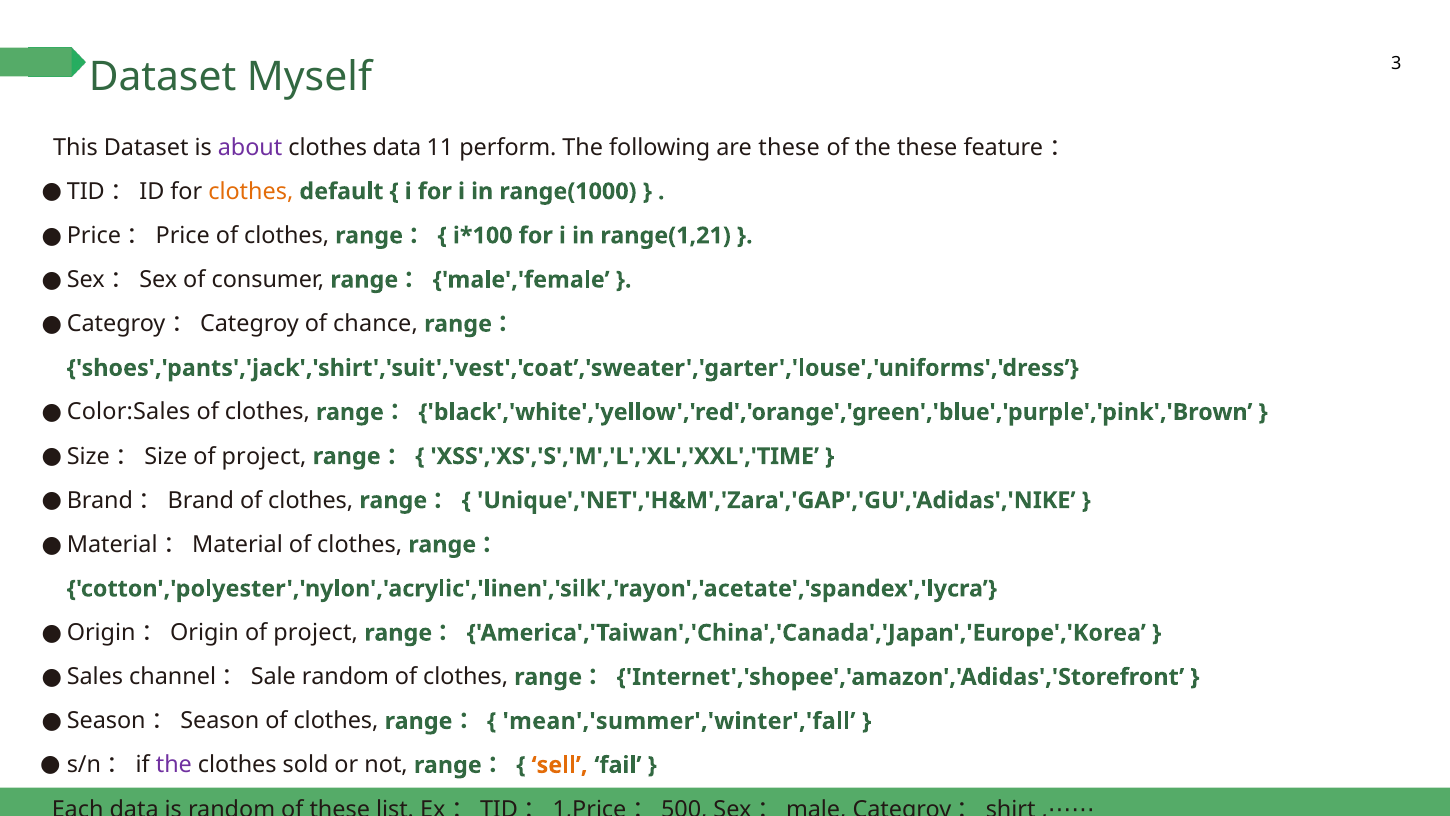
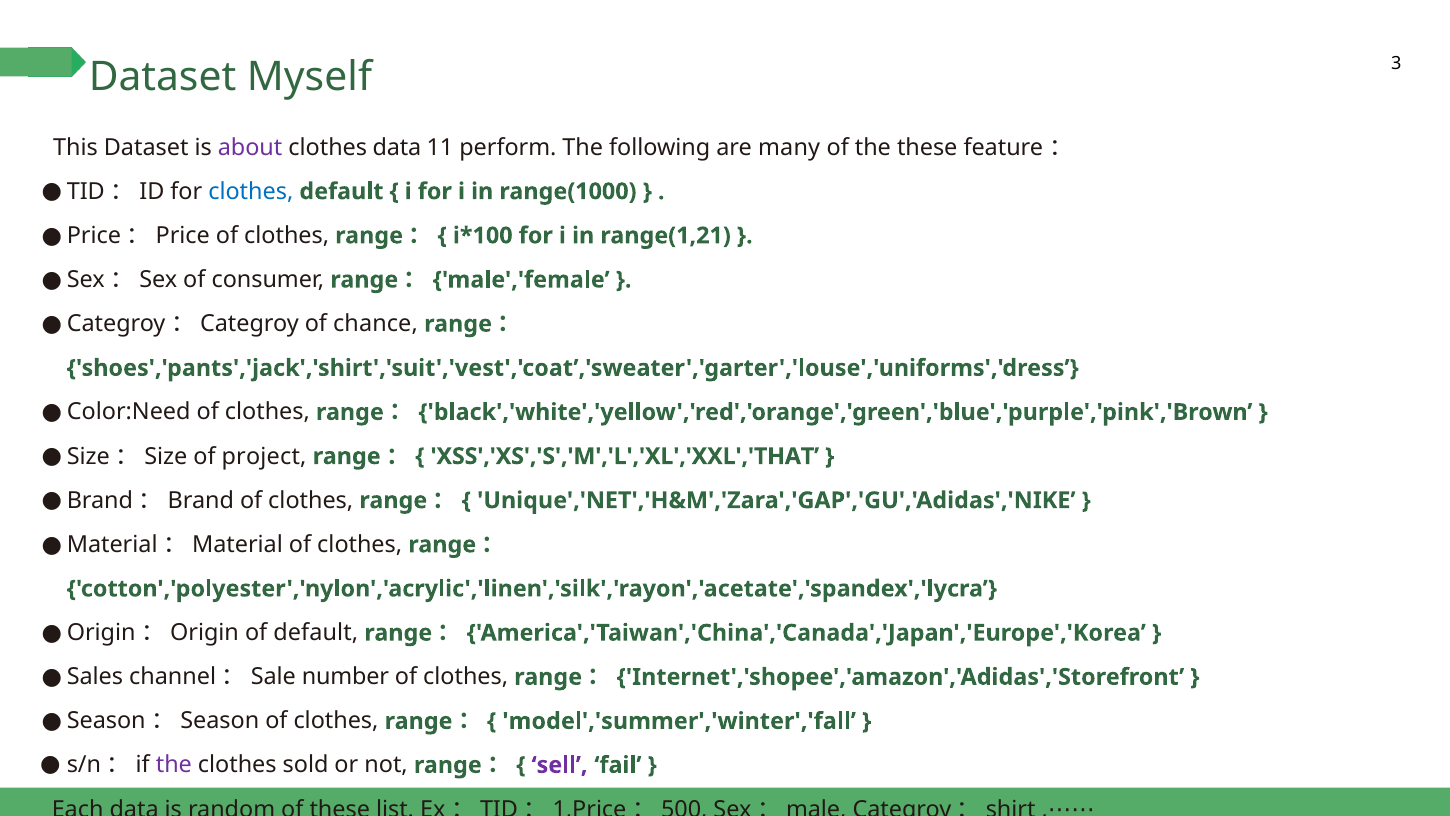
are these: these -> many
clothes at (251, 191) colour: orange -> blue
Color:Sales: Color:Sales -> Color:Need
XSS','XS','S','M','L','XL','XXL','TIME: XSS','XS','S','M','L','XL','XXL','TIME -> XSS','XS','S','M','L','XL','XXL','THAT
project at (316, 633): project -> default
random at (345, 677): random -> number
mean','summer','winter','fall: mean','summer','winter','fall -> model','summer','winter','fall
sell colour: orange -> purple
